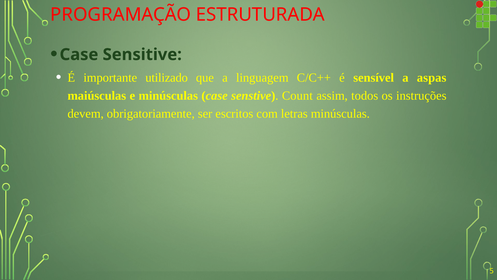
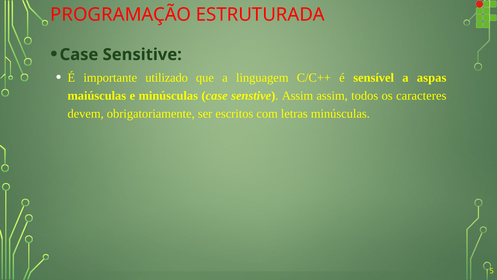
senstive Count: Count -> Assim
instruções: instruções -> caracteres
